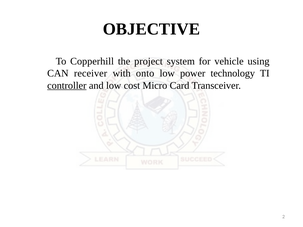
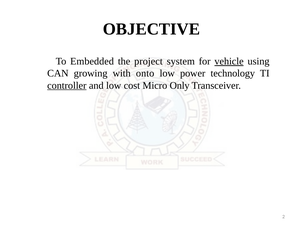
Copperhill: Copperhill -> Embedded
vehicle underline: none -> present
receiver: receiver -> growing
Card: Card -> Only
